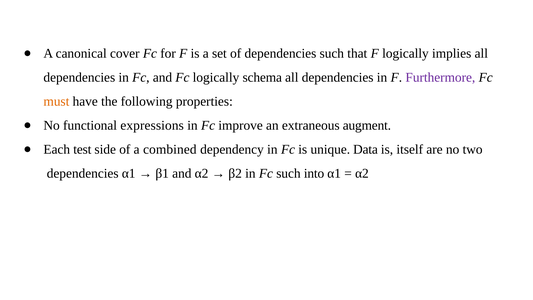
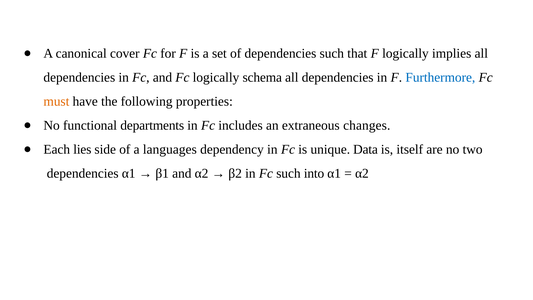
Furthermore colour: purple -> blue
expressions: expressions -> departments
improve: improve -> includes
augment: augment -> changes
test: test -> lies
combined: combined -> languages
